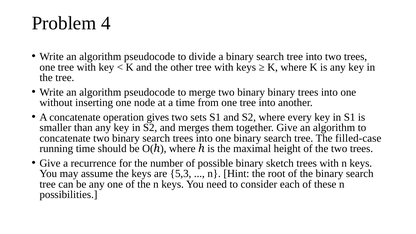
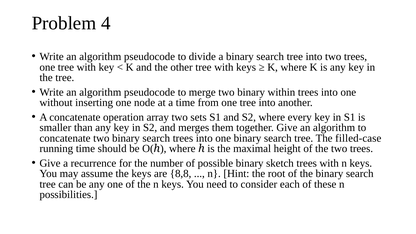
binary binary: binary -> within
gives: gives -> array
5,3: 5,3 -> 8,8
